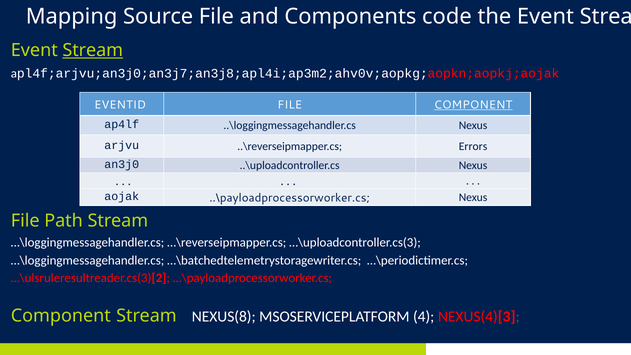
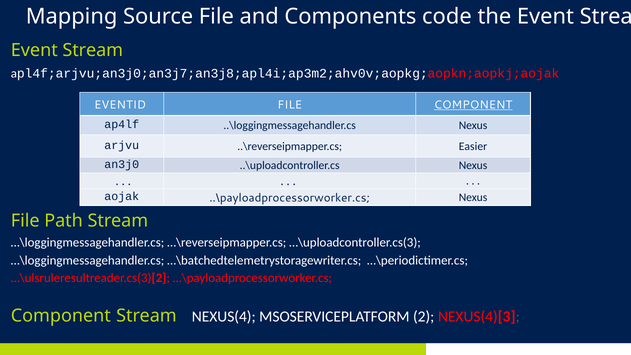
Stream at (93, 50) underline: present -> none
Errors: Errors -> Easier
NEXUS(8: NEXUS(8 -> NEXUS(4
4: 4 -> 2
